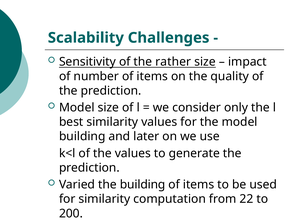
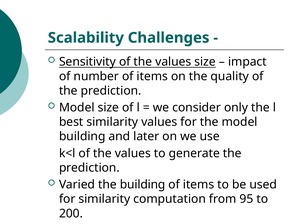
Sensitivity of the rather: rather -> values
22: 22 -> 95
